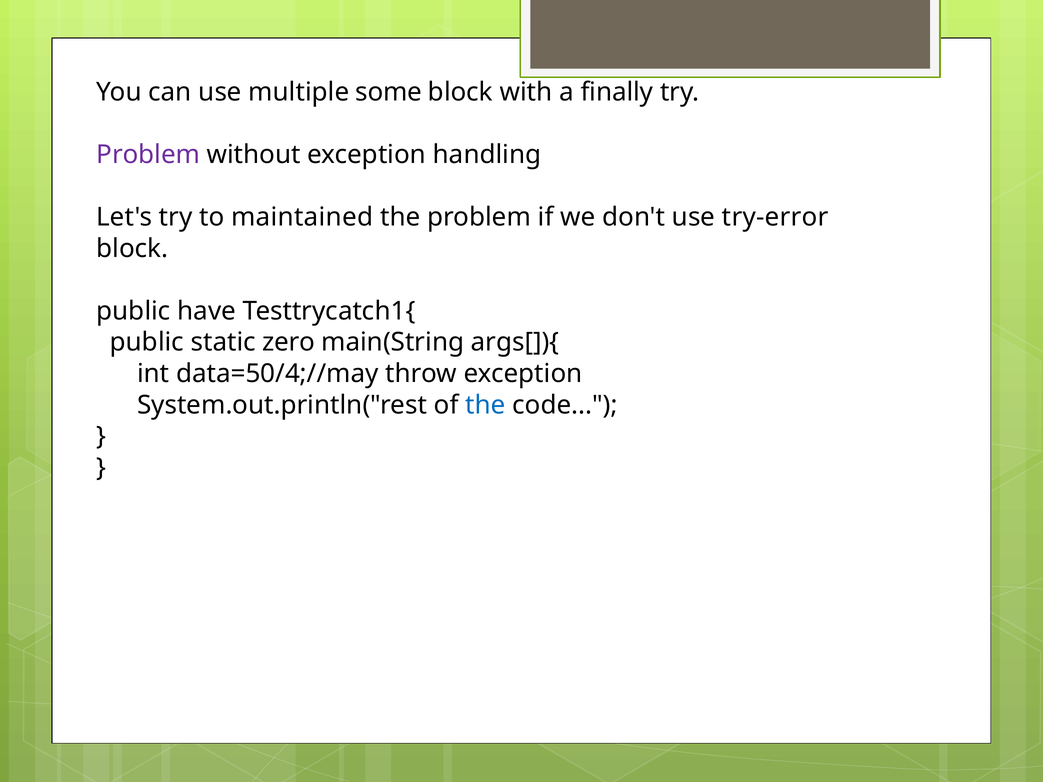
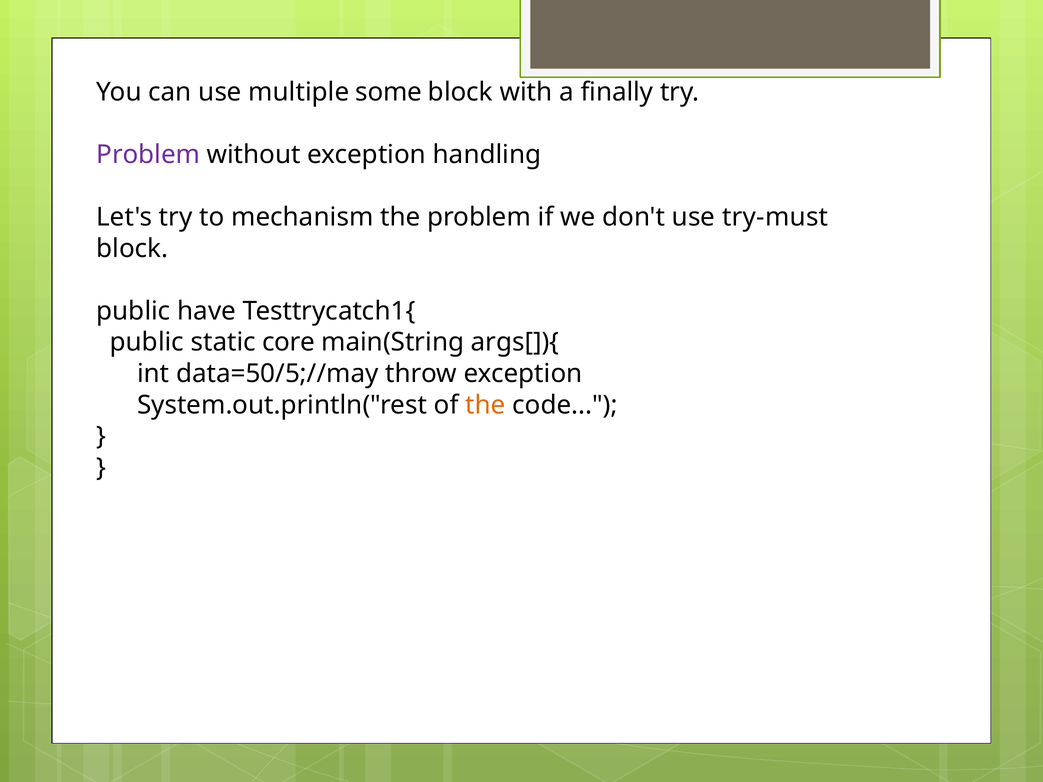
maintained: maintained -> mechanism
try-error: try-error -> try-must
zero: zero -> core
data=50/4;//may: data=50/4;//may -> data=50/5;//may
the at (485, 405) colour: blue -> orange
